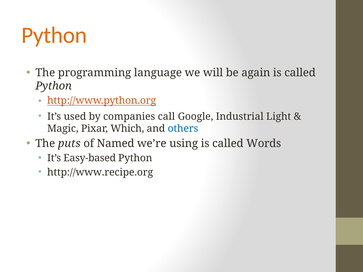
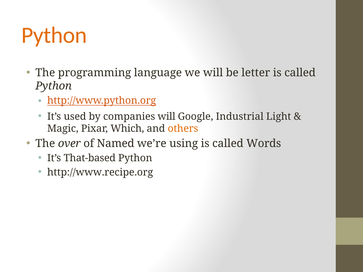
again: again -> letter
companies call: call -> will
others colour: blue -> orange
puts: puts -> over
Easy-based: Easy-based -> That-based
